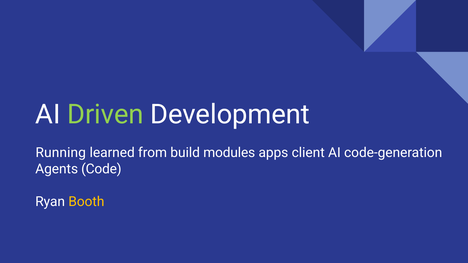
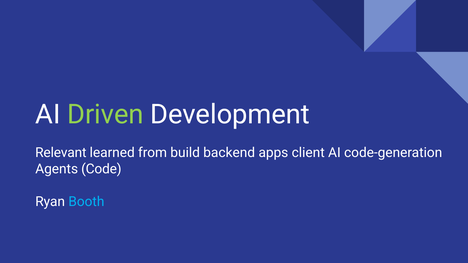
Running: Running -> Relevant
modules: modules -> backend
Booth colour: yellow -> light blue
